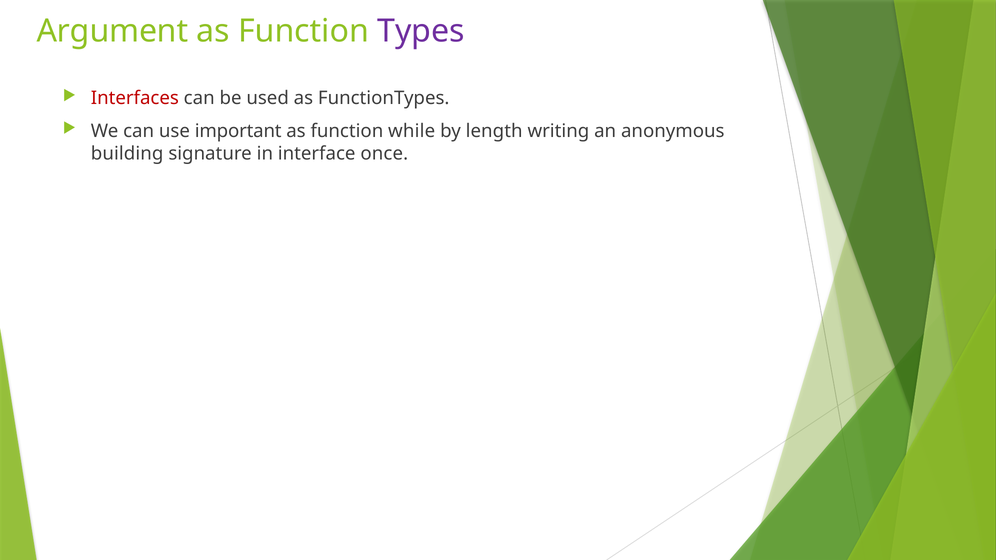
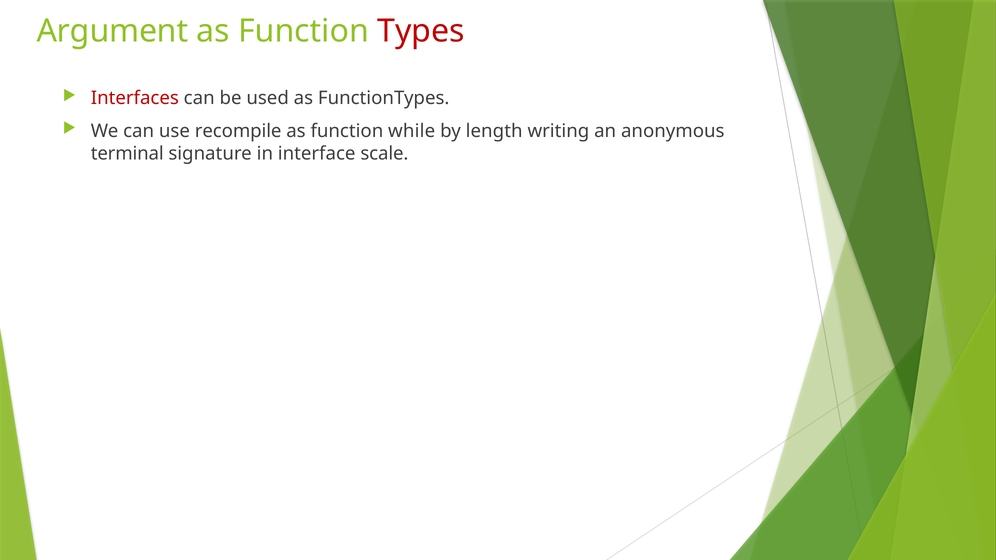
Types colour: purple -> red
important: important -> recompile
building: building -> terminal
once: once -> scale
